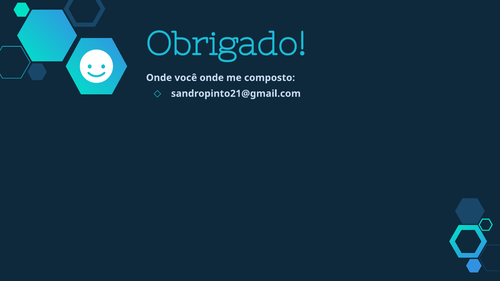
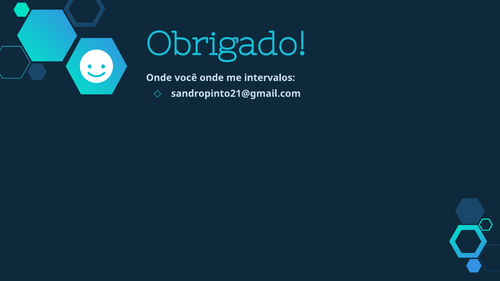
composto: composto -> intervalos
